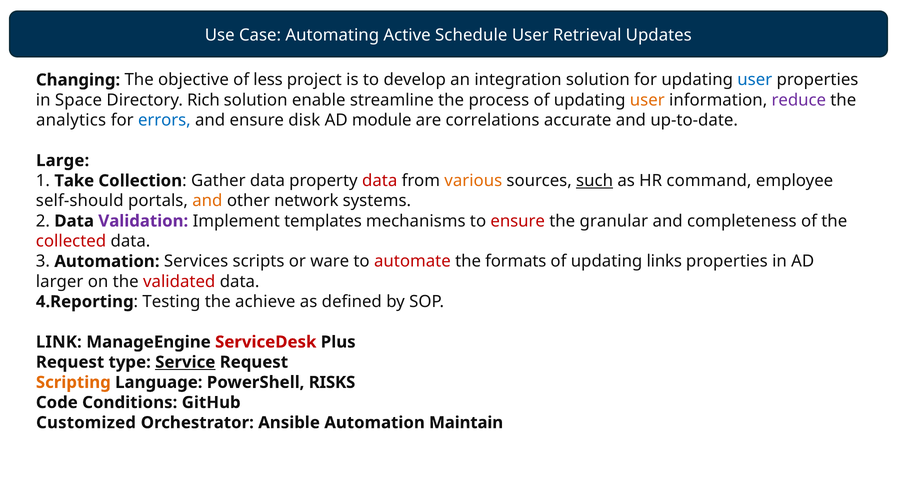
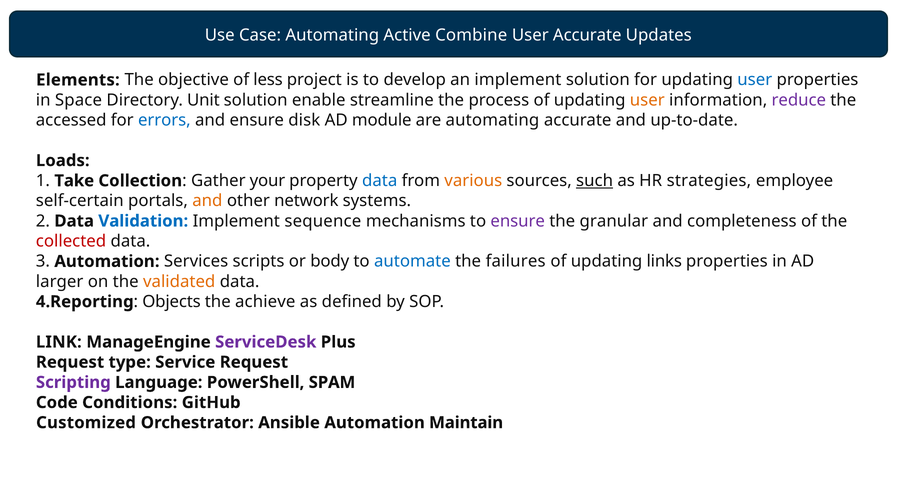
Schedule: Schedule -> Combine
User Retrieval: Retrieval -> Accurate
Changing: Changing -> Elements
an integration: integration -> implement
Rich: Rich -> Unit
analytics: analytics -> accessed
are correlations: correlations -> automating
Large: Large -> Loads
Gather data: data -> your
data at (380, 181) colour: red -> blue
command: command -> strategies
self-should: self-should -> self-certain
Validation colour: purple -> blue
templates: templates -> sequence
ensure at (518, 221) colour: red -> purple
ware: ware -> body
automate colour: red -> blue
formats: formats -> failures
validated colour: red -> orange
Testing: Testing -> Objects
ServiceDesk colour: red -> purple
Service underline: present -> none
Scripting colour: orange -> purple
RISKS: RISKS -> SPAM
